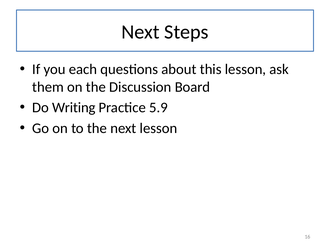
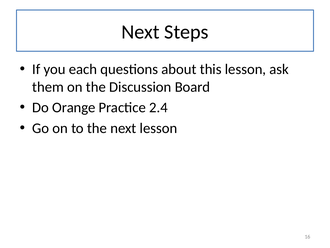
Writing: Writing -> Orange
5.9: 5.9 -> 2.4
